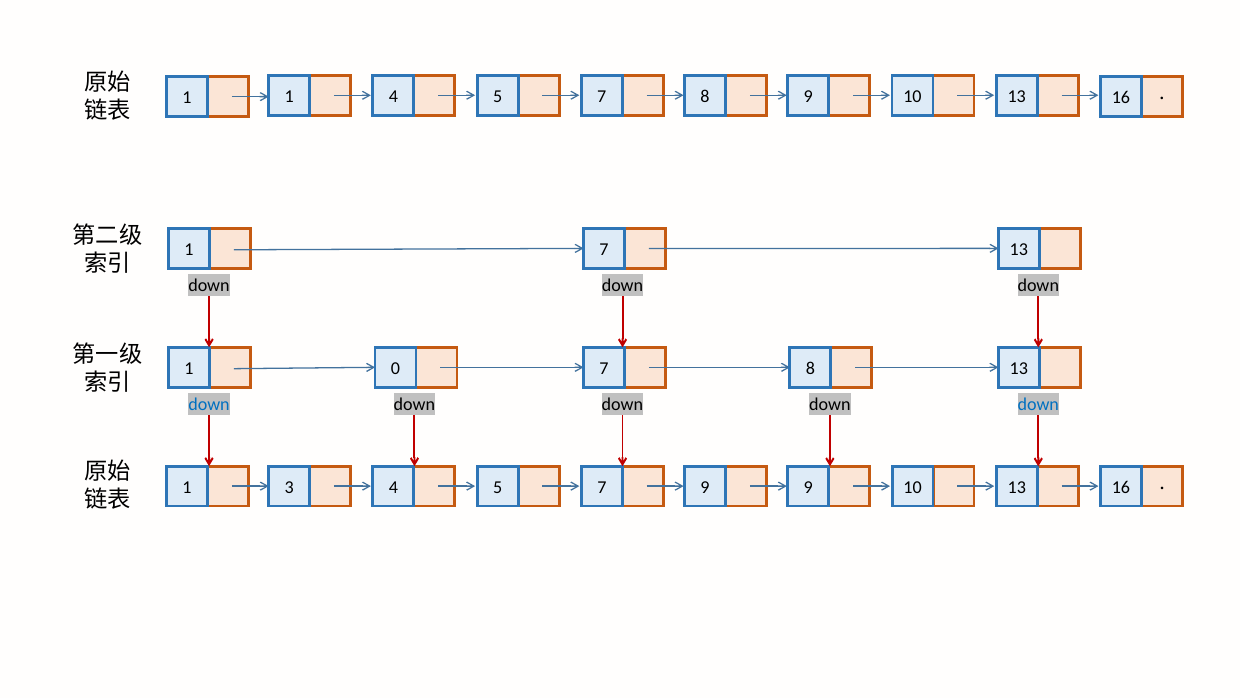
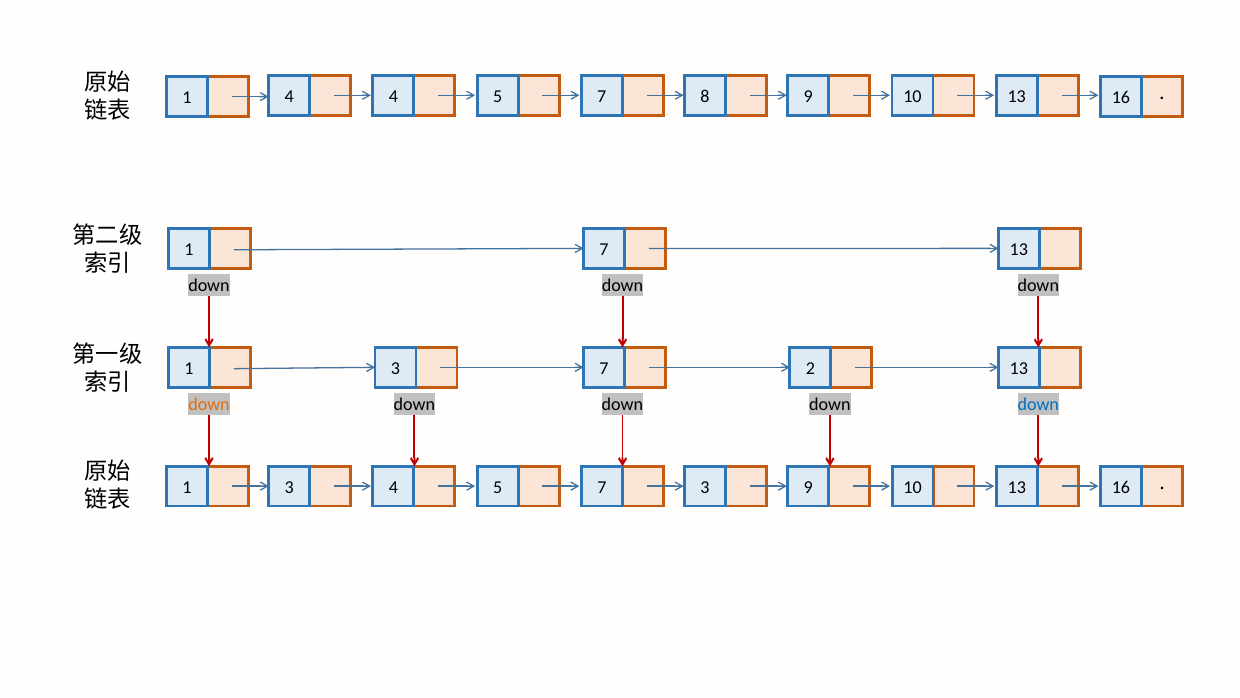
1 1: 1 -> 4
0 at (395, 368): 0 -> 3
8 at (810, 368): 8 -> 2
down at (209, 404) colour: blue -> orange
7 9: 9 -> 3
